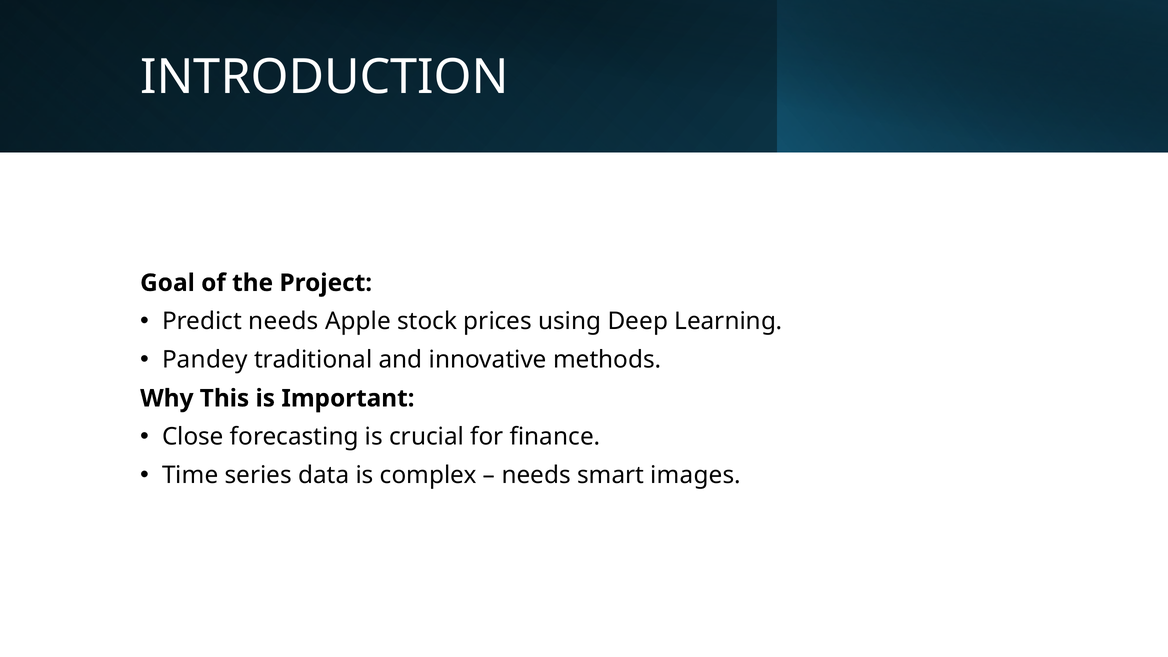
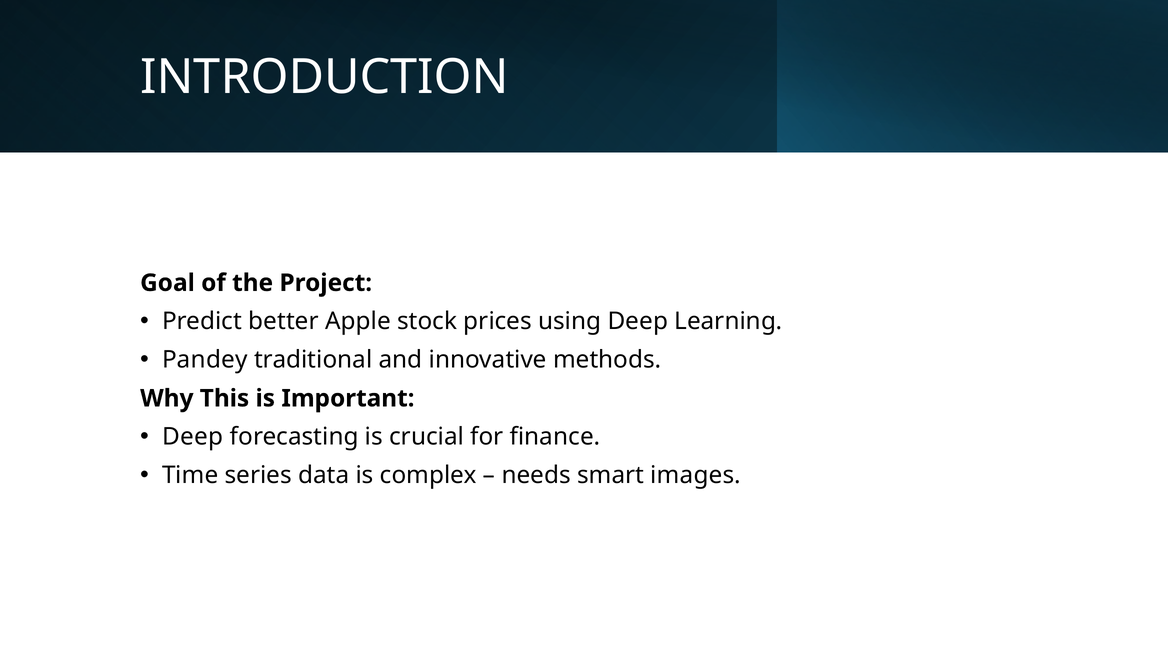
Predict needs: needs -> better
Close at (193, 437): Close -> Deep
